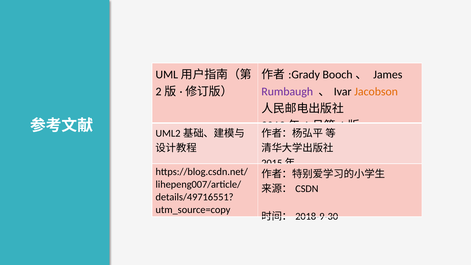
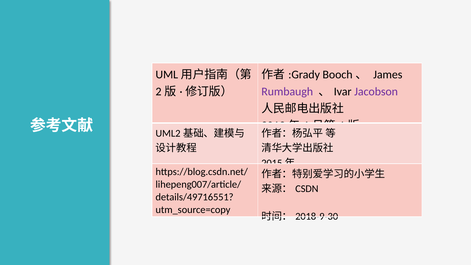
Jacobson colour: orange -> purple
